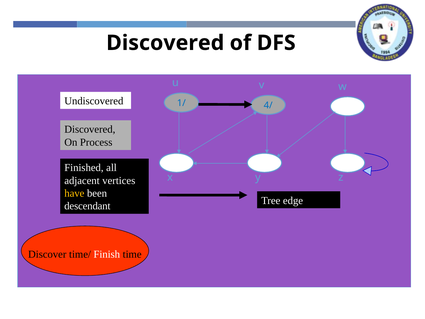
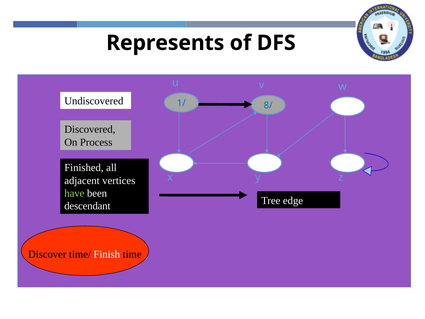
Discovered at (165, 43): Discovered -> Represents
4/: 4/ -> 8/
have colour: yellow -> light green
